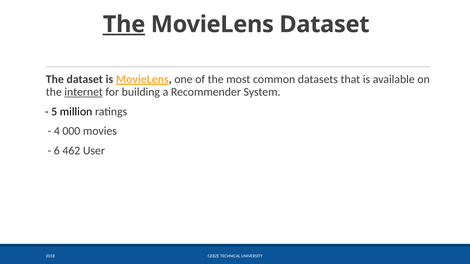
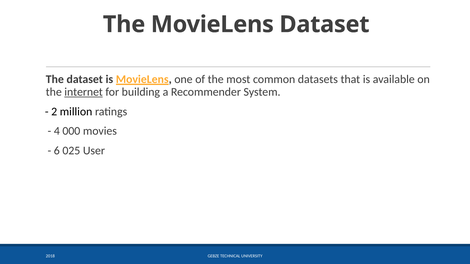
The at (124, 24) underline: present -> none
5: 5 -> 2
462: 462 -> 025
